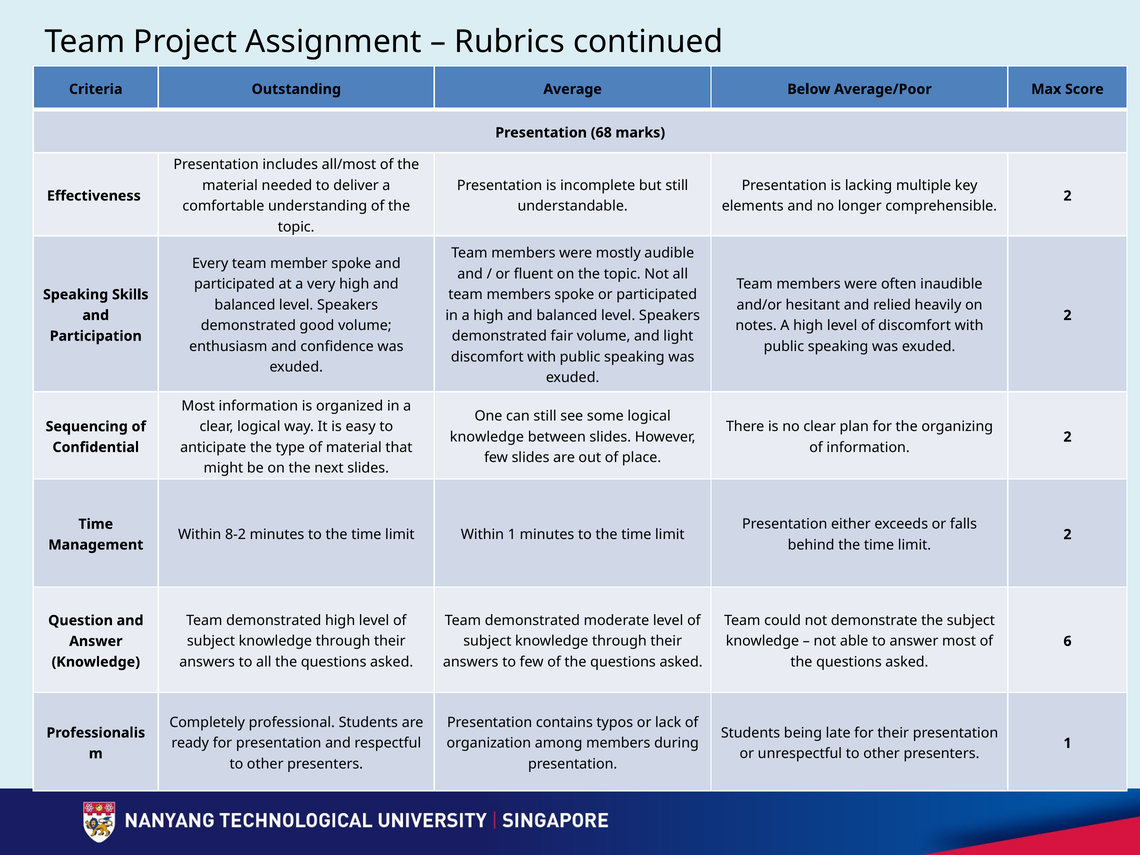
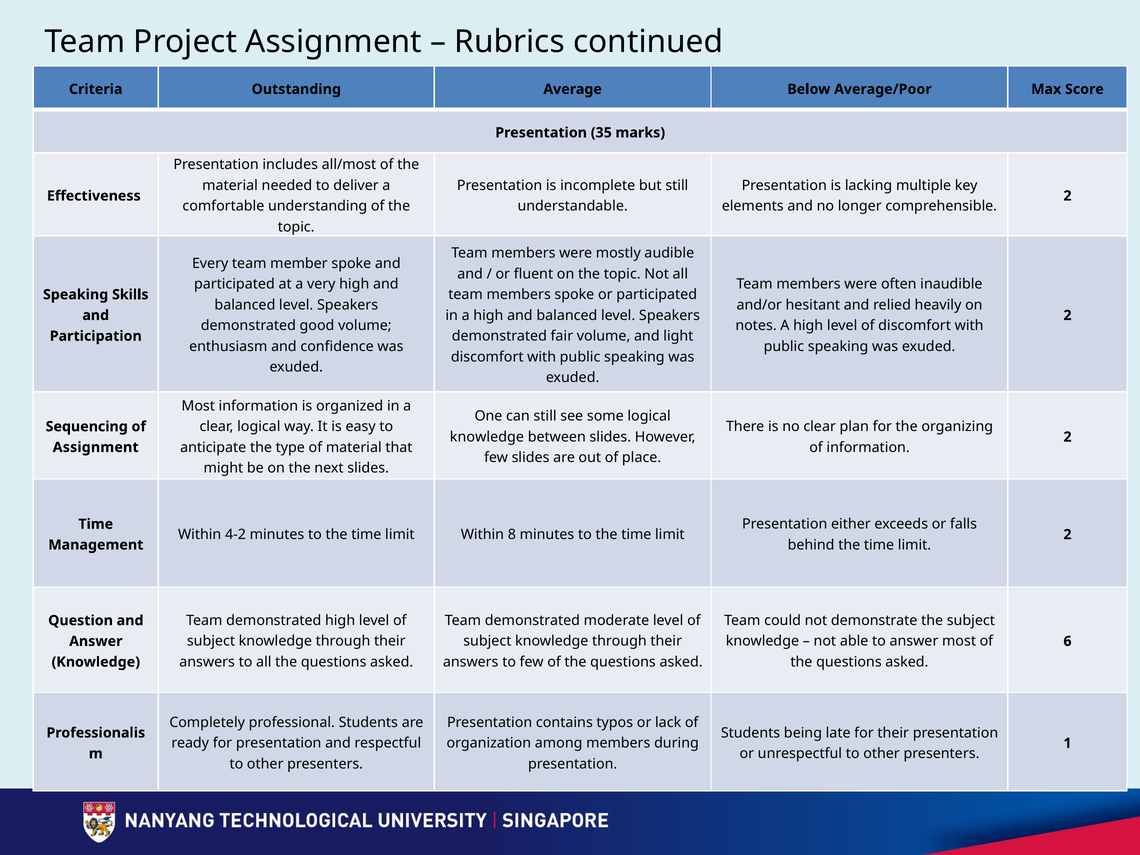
68: 68 -> 35
Confidential at (96, 447): Confidential -> Assignment
8-2: 8-2 -> 4-2
Within 1: 1 -> 8
